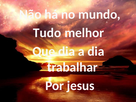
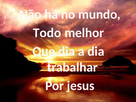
Tudo: Tudo -> Todo
